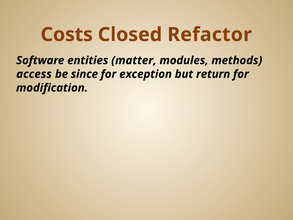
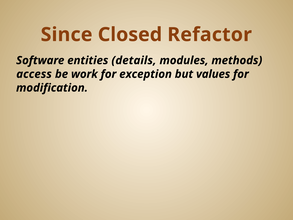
Costs: Costs -> Since
matter: matter -> details
since: since -> work
return: return -> values
